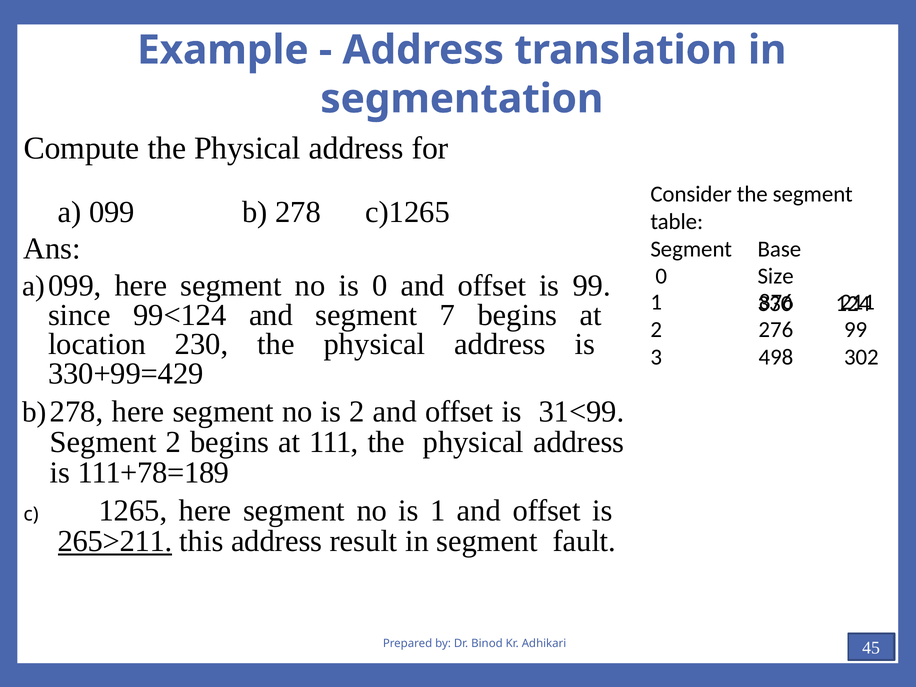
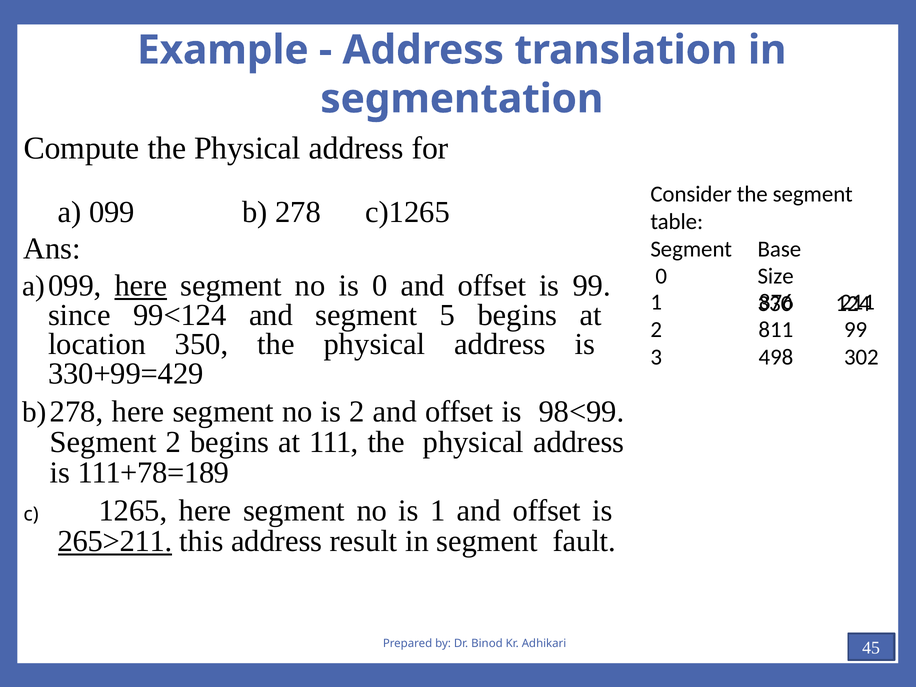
here at (141, 286) underline: none -> present
7: 7 -> 5
276: 276 -> 811
230: 230 -> 350
31<99: 31<99 -> 98<99
